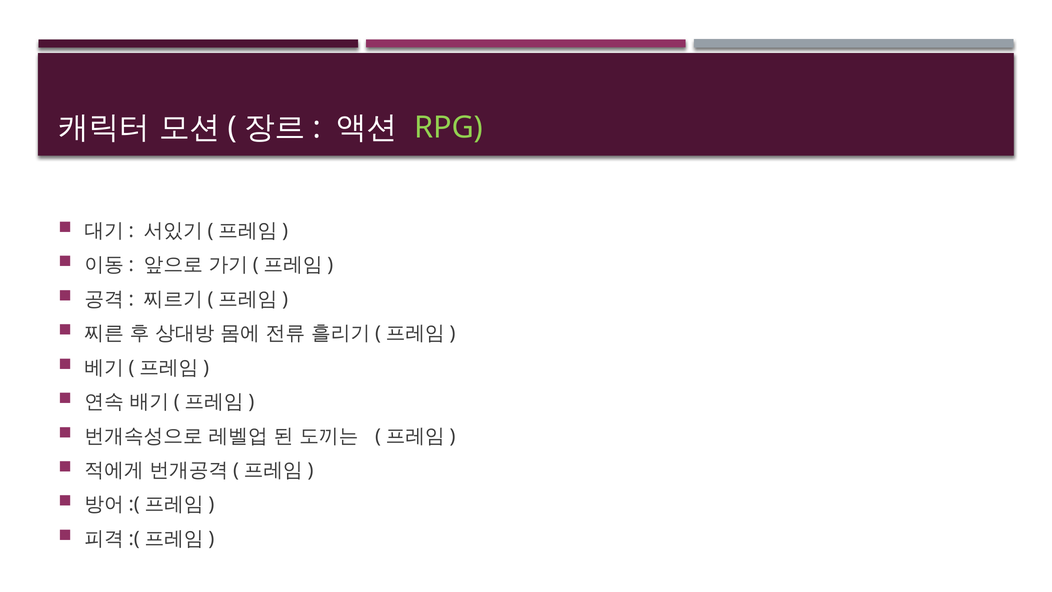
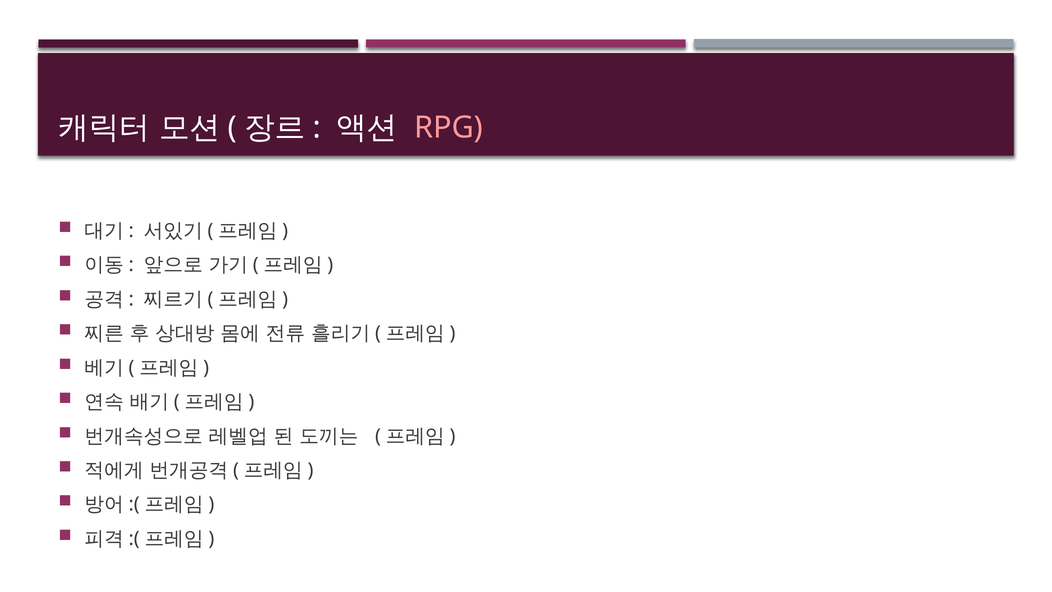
RPG colour: light green -> pink
